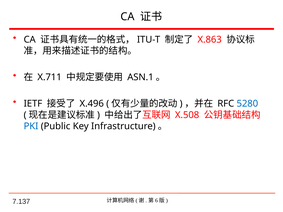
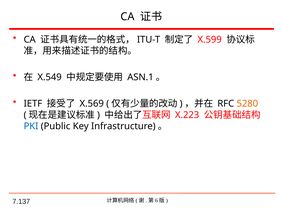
X.863: X.863 -> X.599
X.711: X.711 -> X.549
X.496: X.496 -> X.569
5280 colour: blue -> orange
X.508: X.508 -> X.223
